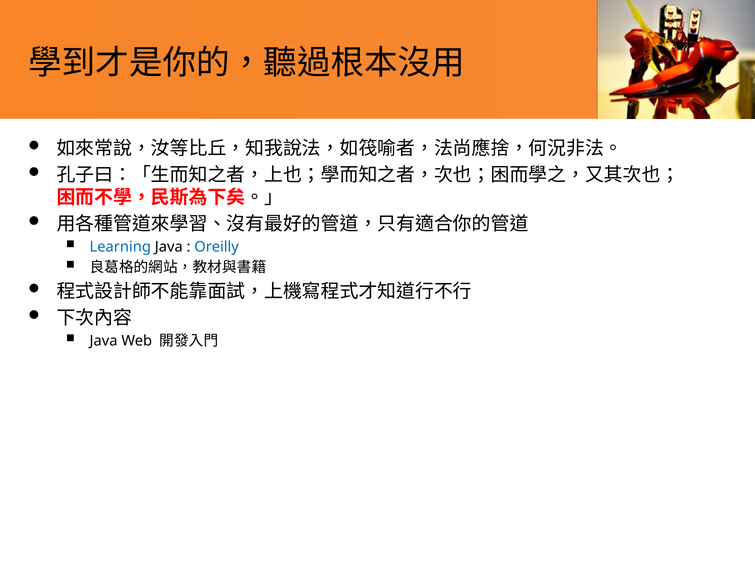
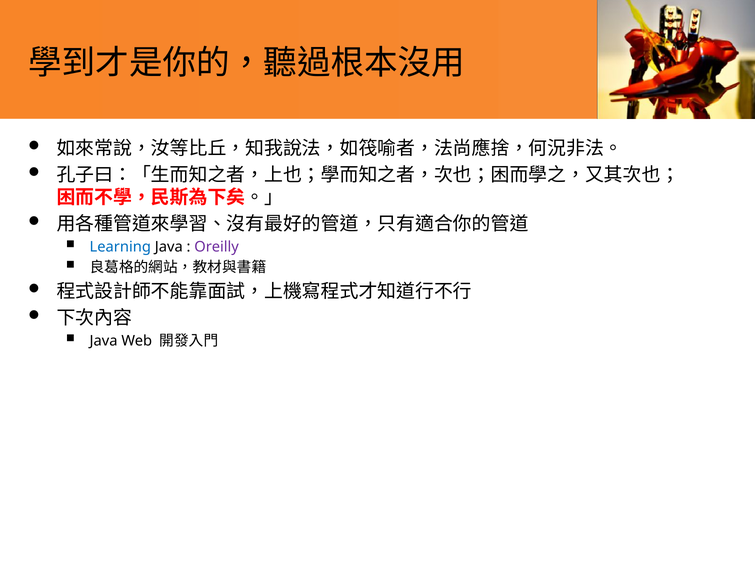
Oreilly colour: blue -> purple
